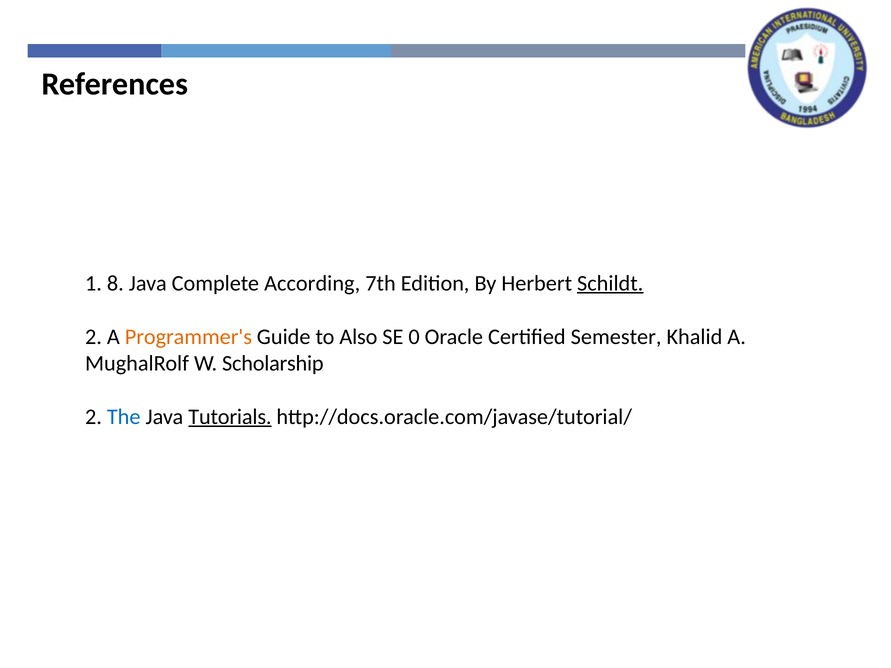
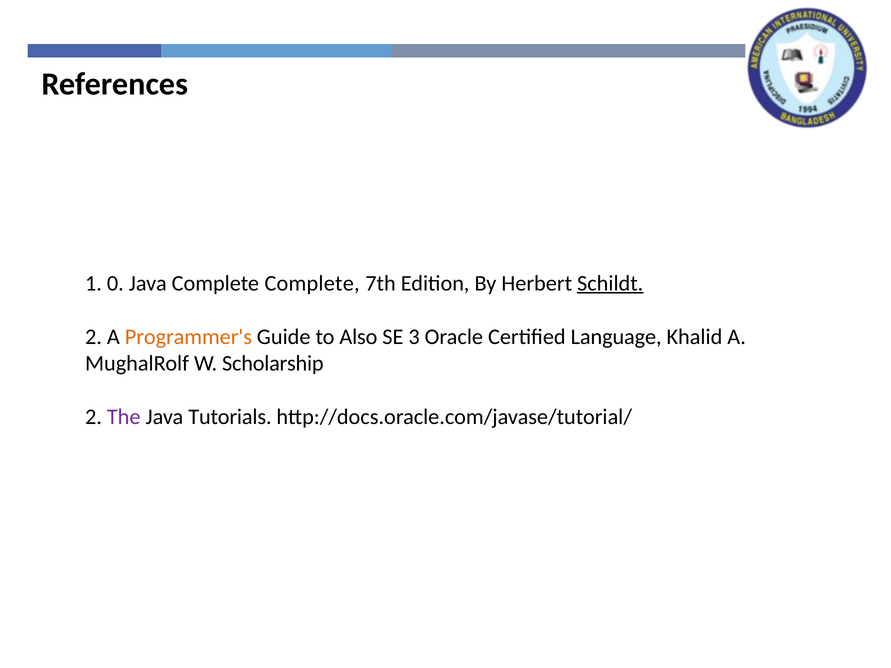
8: 8 -> 0
Complete According: According -> Complete
0: 0 -> 3
Semester: Semester -> Language
The colour: blue -> purple
Tutorials underline: present -> none
